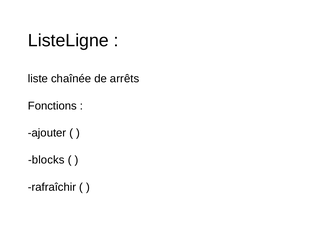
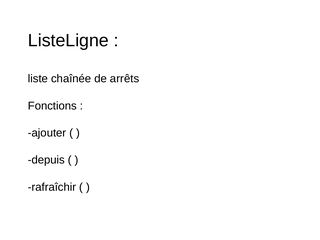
blocks: blocks -> depuis
